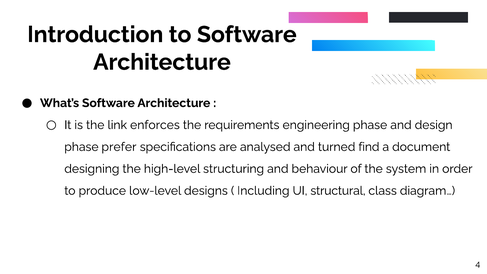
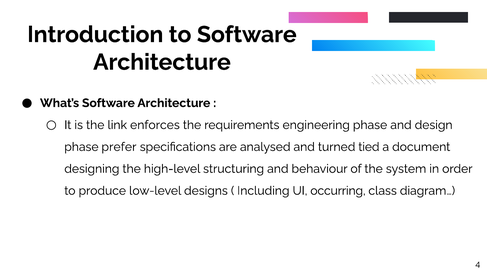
find: find -> tied
structural: structural -> occurring
